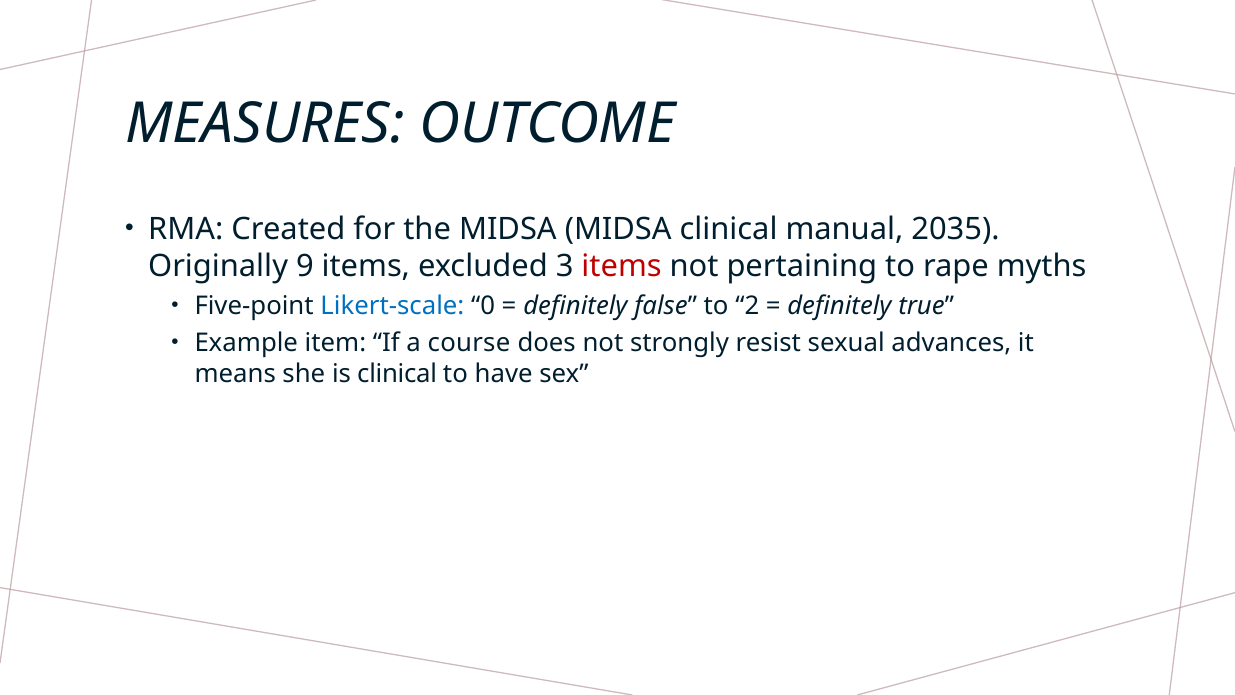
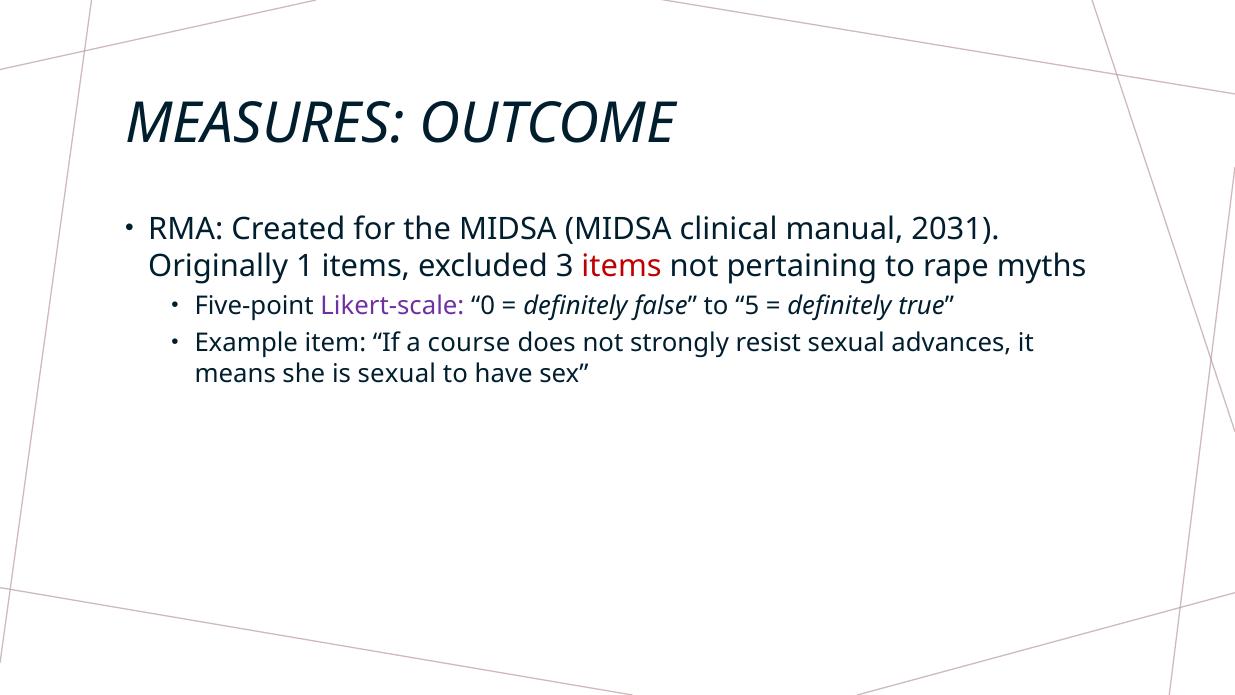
2035: 2035 -> 2031
9: 9 -> 1
Likert-scale colour: blue -> purple
2: 2 -> 5
is clinical: clinical -> sexual
